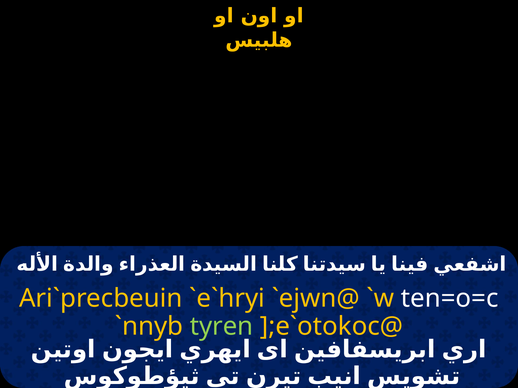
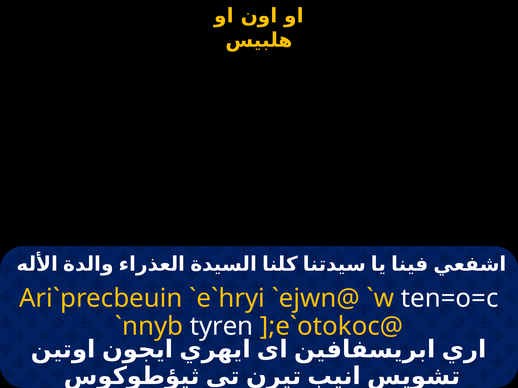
tyren colour: light green -> white
